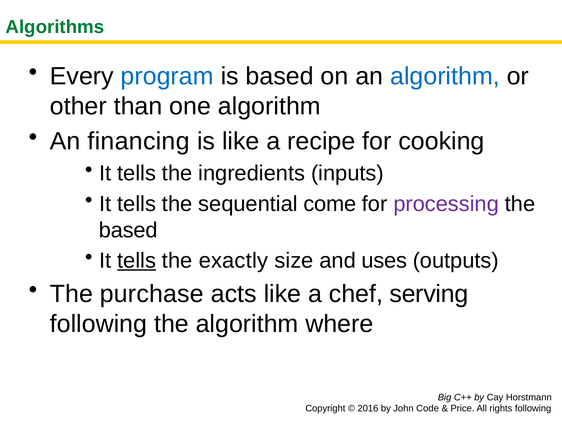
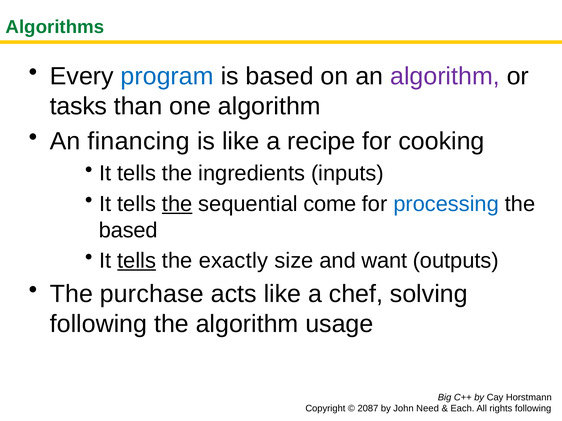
algorithm at (445, 76) colour: blue -> purple
other: other -> tasks
the at (177, 204) underline: none -> present
processing colour: purple -> blue
uses: uses -> want
serving: serving -> solving
where: where -> usage
2016: 2016 -> 2087
Code: Code -> Need
Price: Price -> Each
